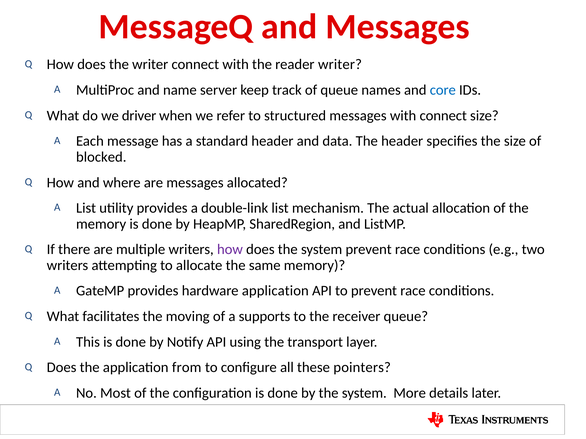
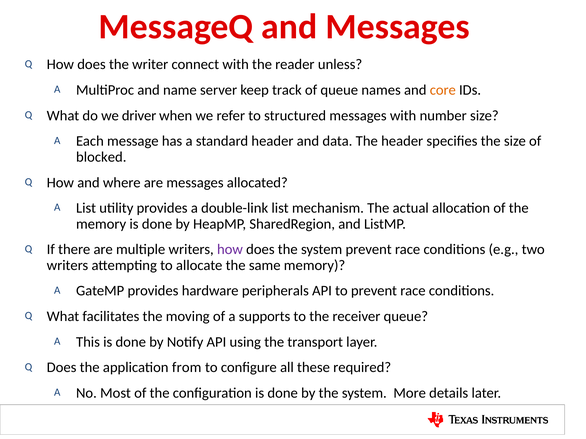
reader writer: writer -> unless
core colour: blue -> orange
with connect: connect -> number
hardware application: application -> peripherals
pointers: pointers -> required
